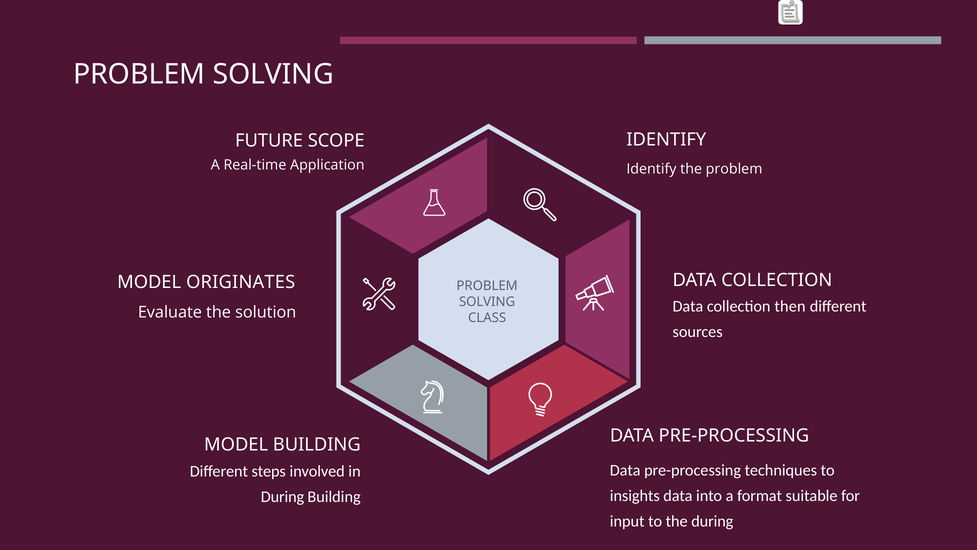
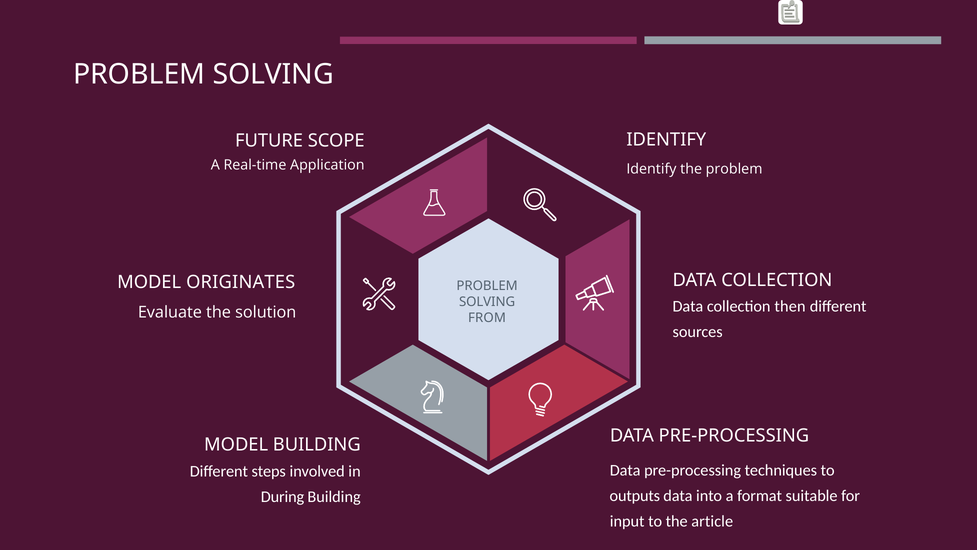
CLASS: CLASS -> FROM
insights: insights -> outputs
the during: during -> article
